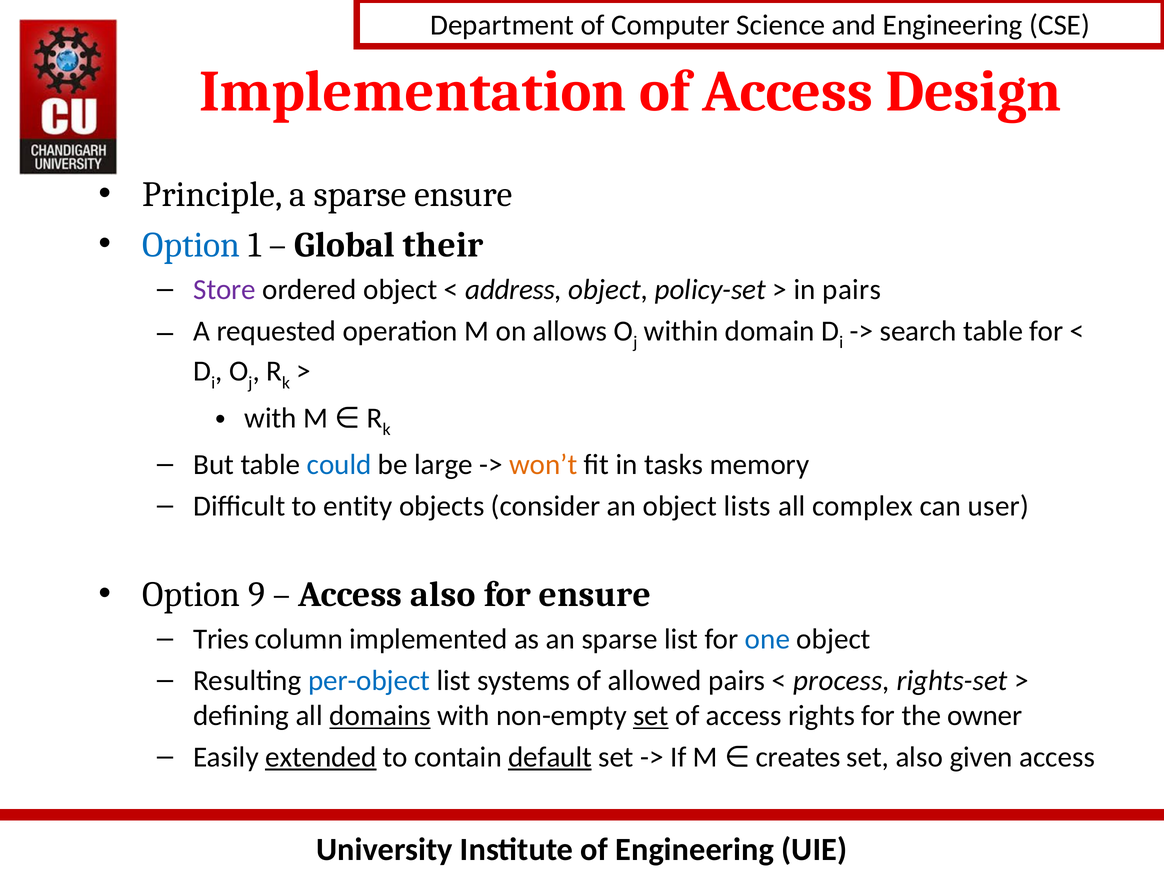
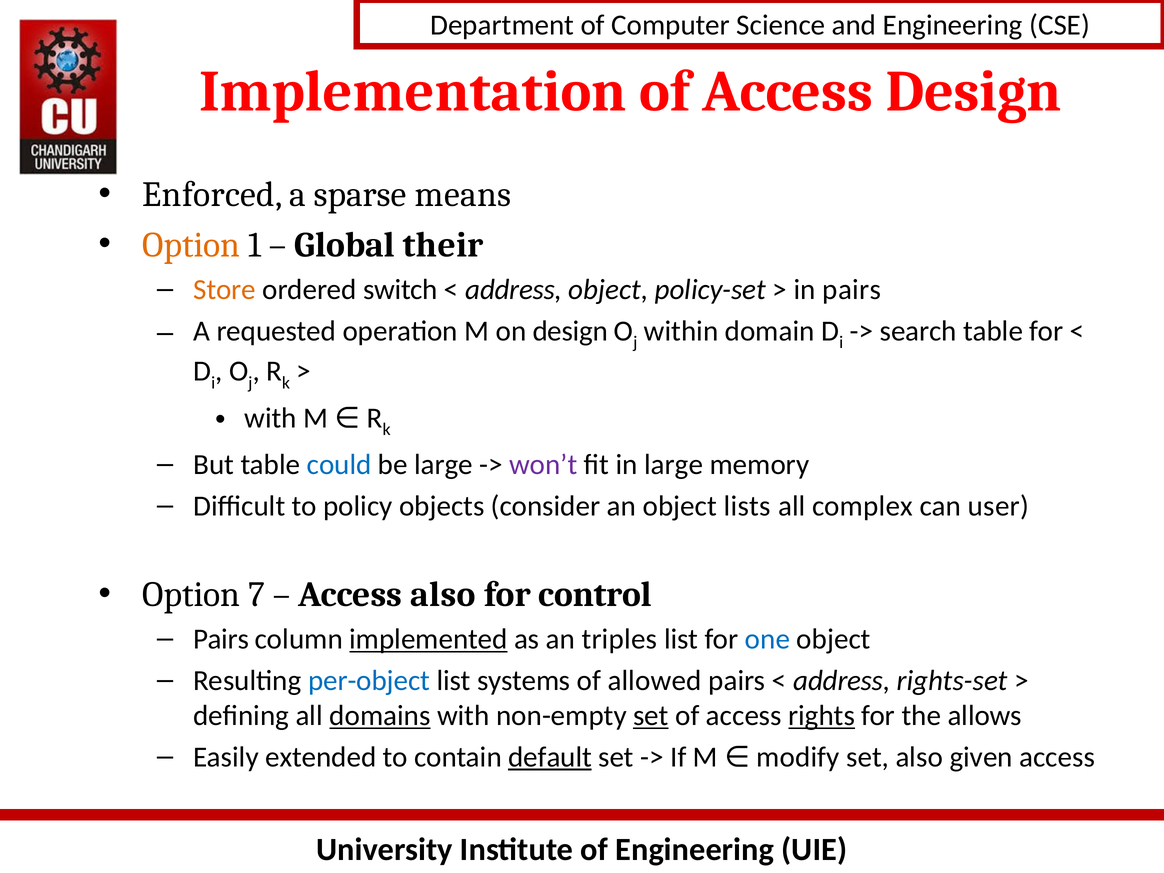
Principle: Principle -> Enforced
sparse ensure: ensure -> means
Option at (191, 245) colour: blue -> orange
Store colour: purple -> orange
ordered object: object -> switch
on allows: allows -> design
won’t colour: orange -> purple
in tasks: tasks -> large
entity: entity -> policy
9: 9 -> 7
for ensure: ensure -> control
Tries at (221, 639): Tries -> Pairs
implemented underline: none -> present
an sparse: sparse -> triples
process at (842, 681): process -> address
rights underline: none -> present
owner: owner -> allows
extended underline: present -> none
creates: creates -> modify
